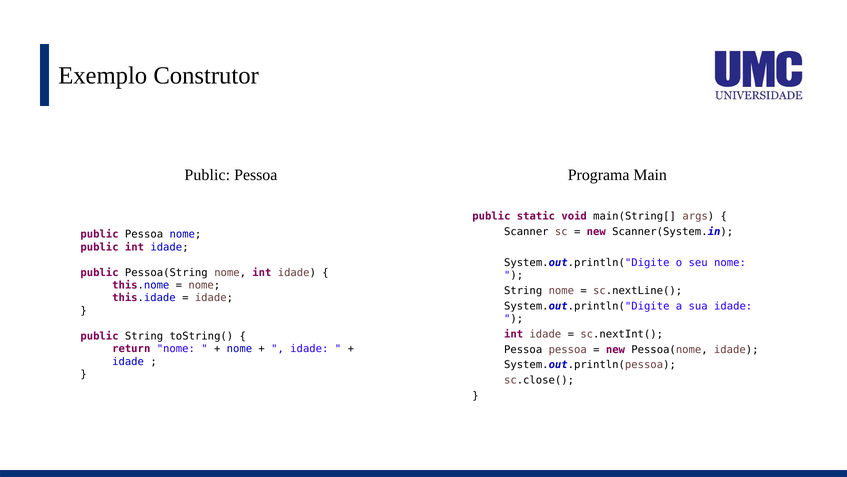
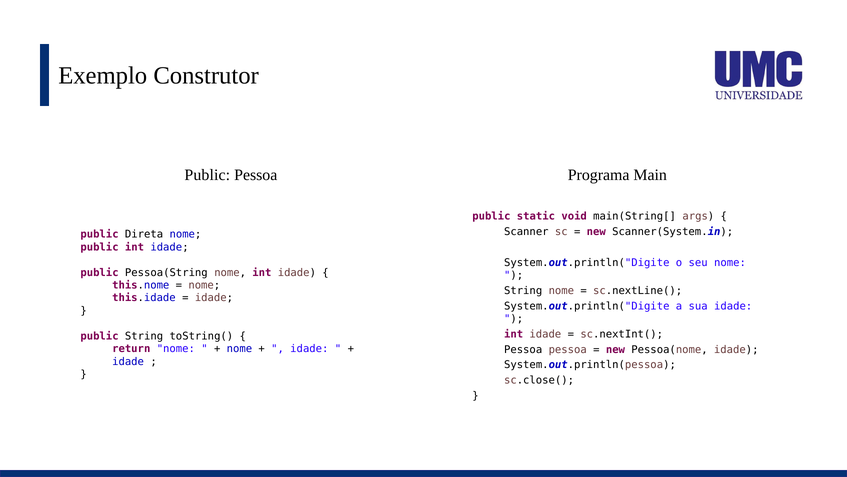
Pessoa at (144, 234): Pessoa -> Direta
